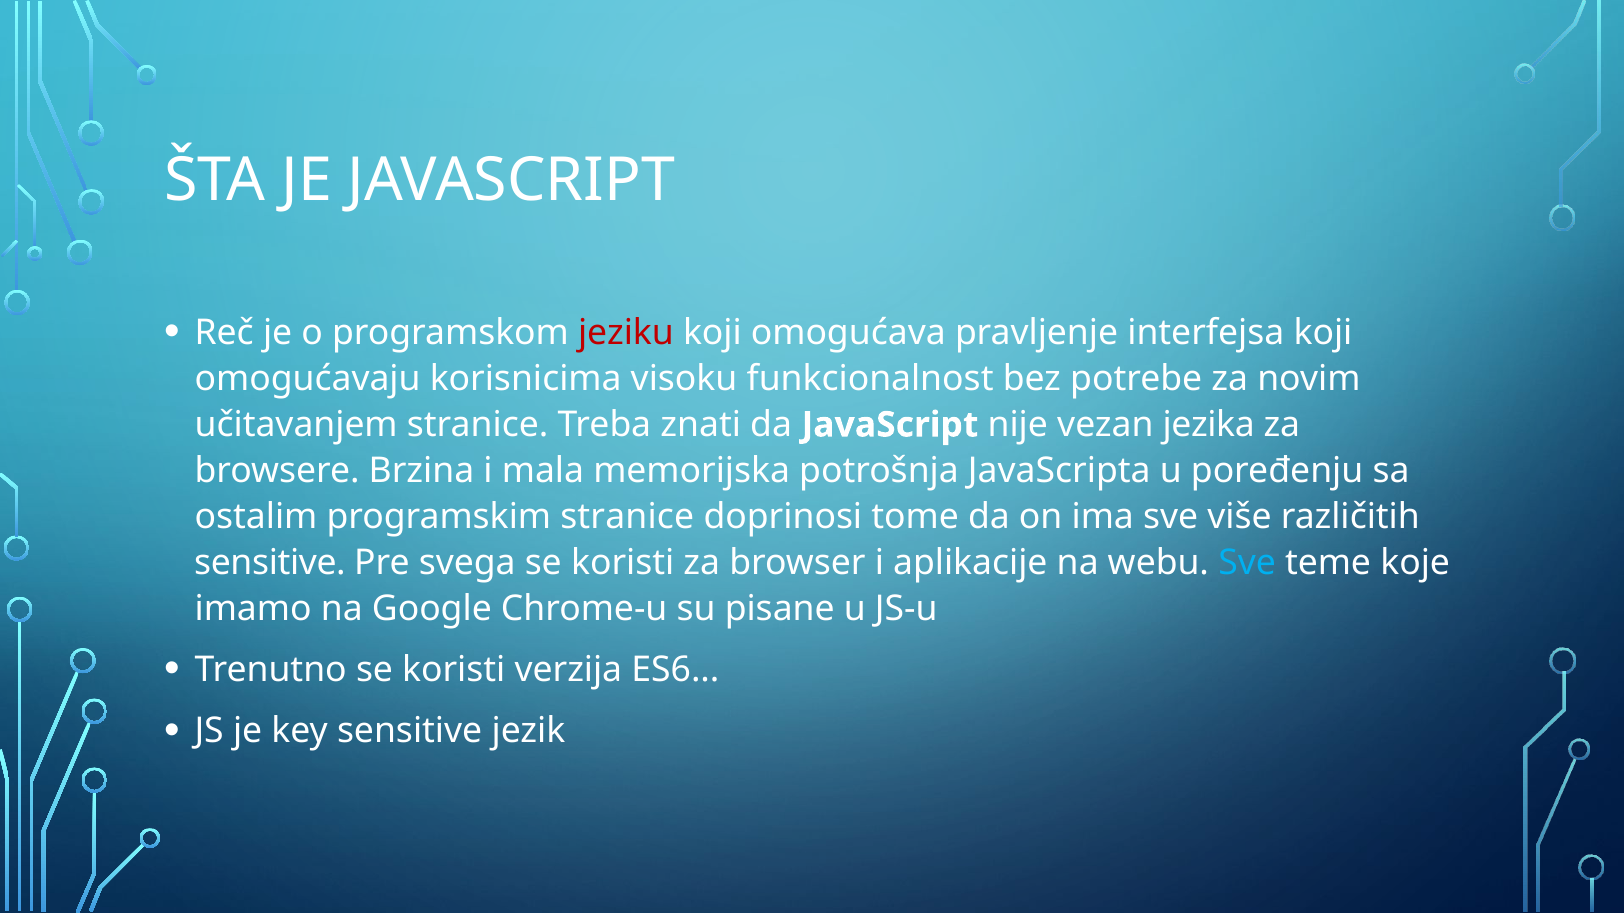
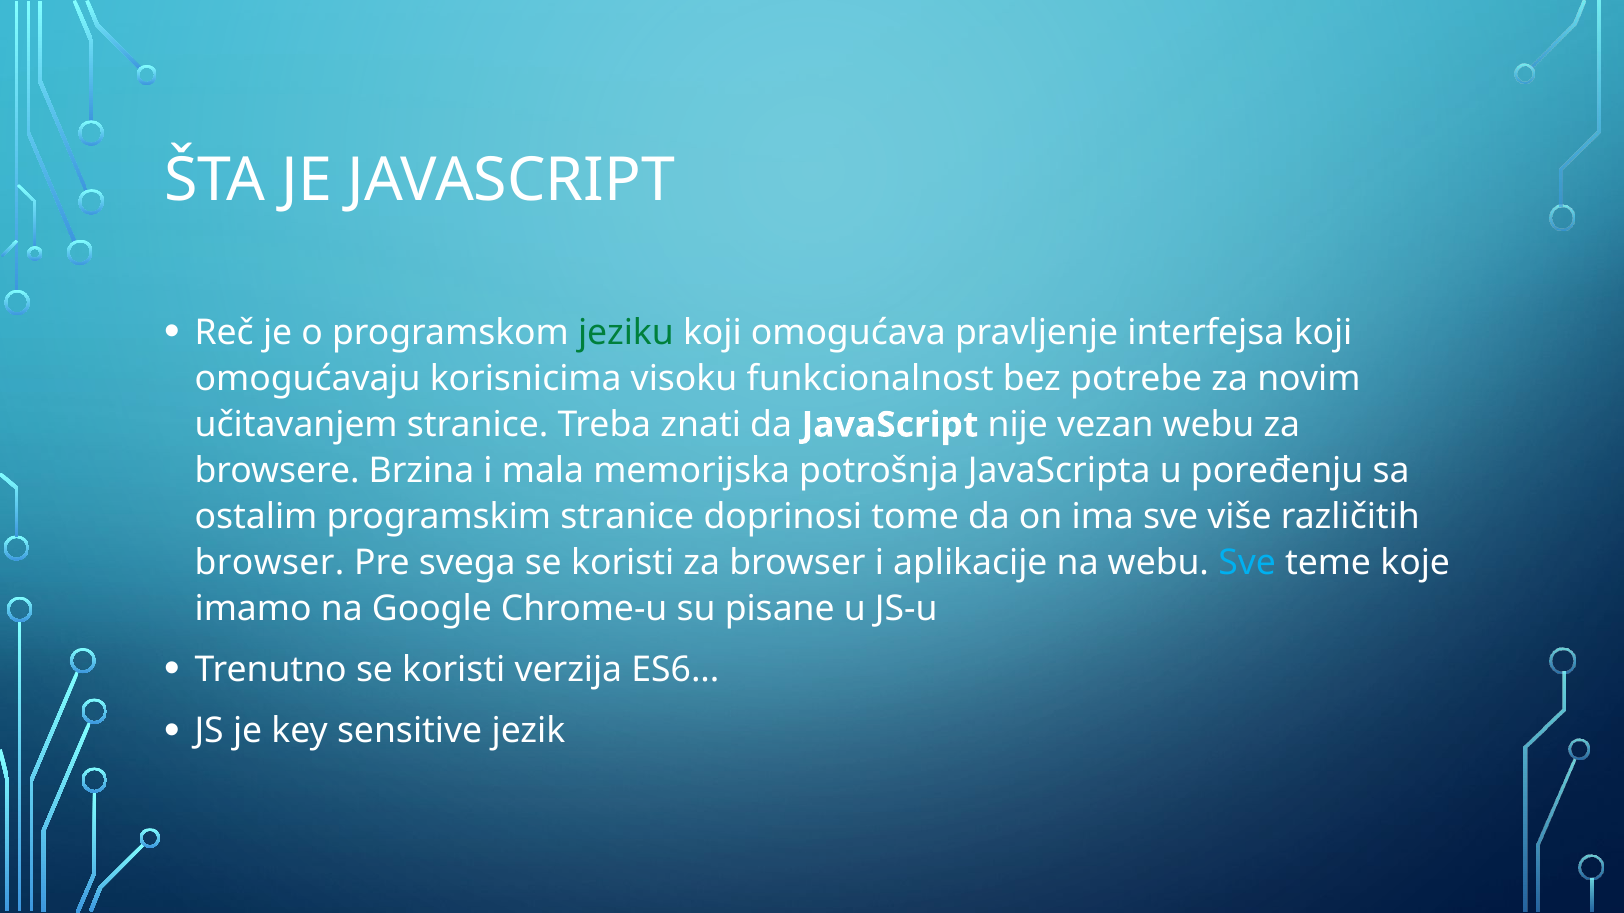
jeziku colour: red -> green
vezan jezika: jezika -> webu
sensitive at (270, 563): sensitive -> browser
